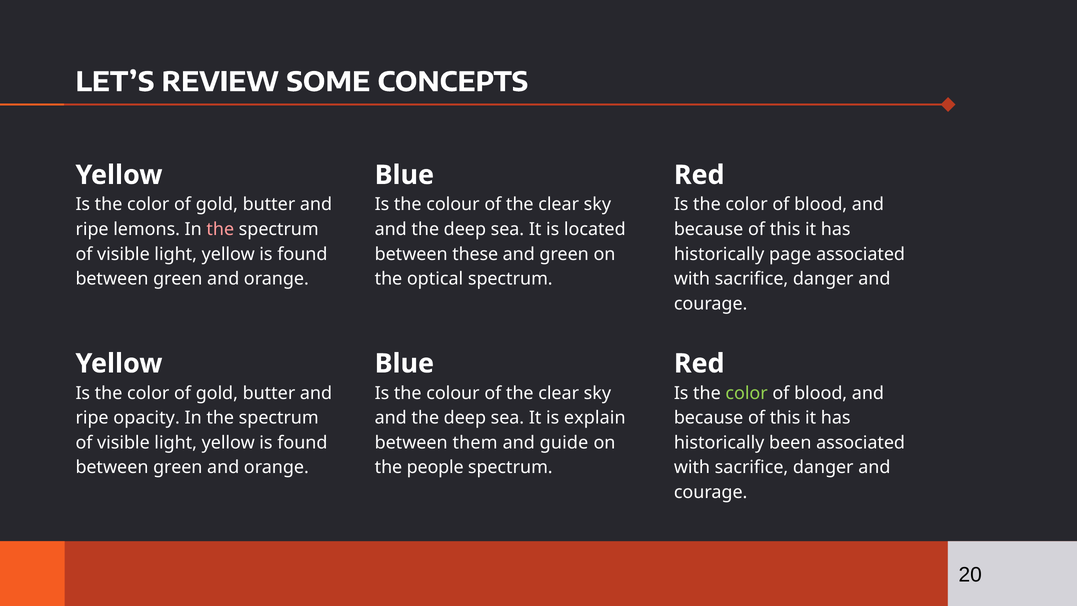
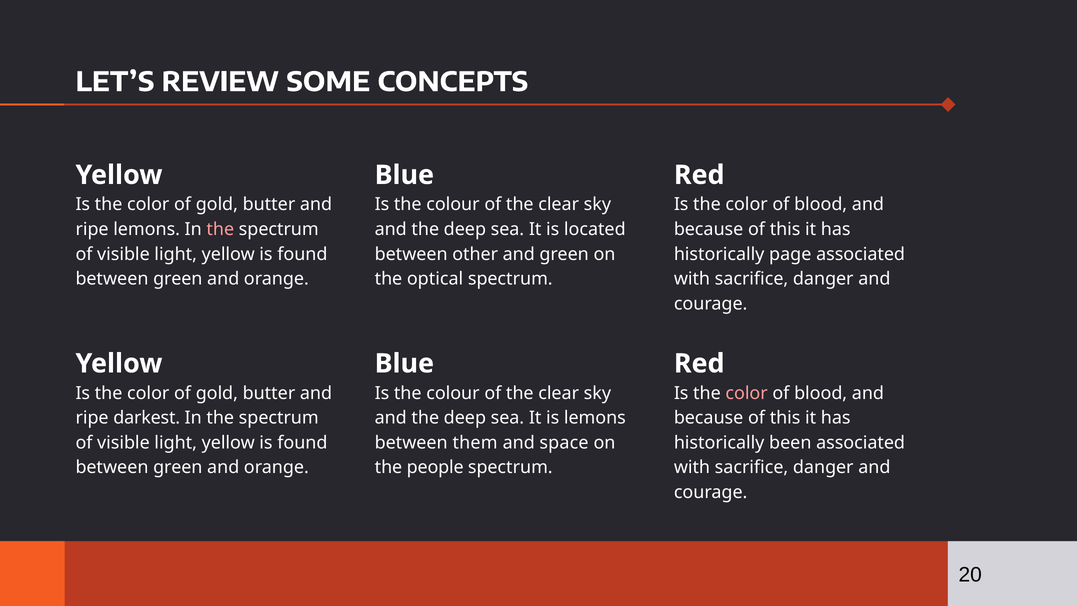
these: these -> other
color at (747, 393) colour: light green -> pink
opacity: opacity -> darkest
is explain: explain -> lemons
guide: guide -> space
